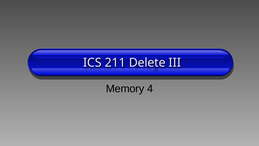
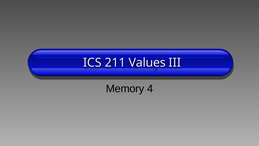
Delete: Delete -> Values
